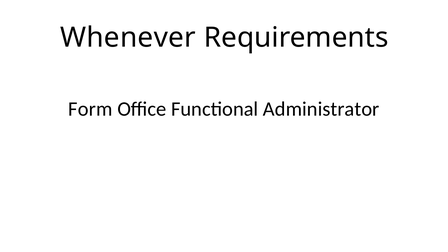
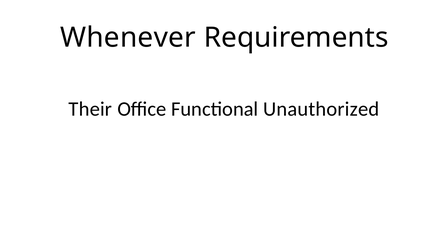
Form: Form -> Their
Administrator: Administrator -> Unauthorized
